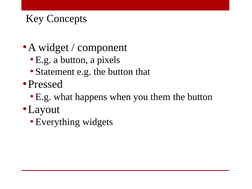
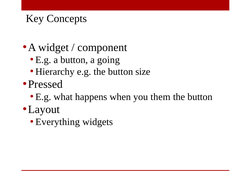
pixels: pixels -> going
Statement: Statement -> Hierarchy
that: that -> size
